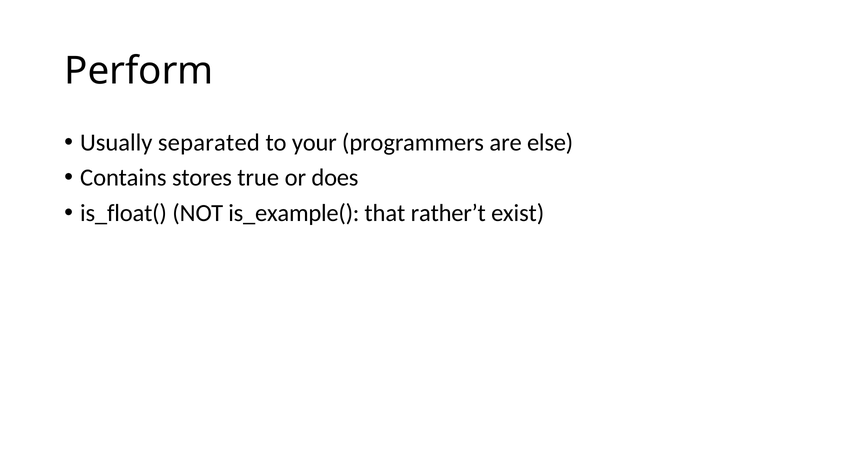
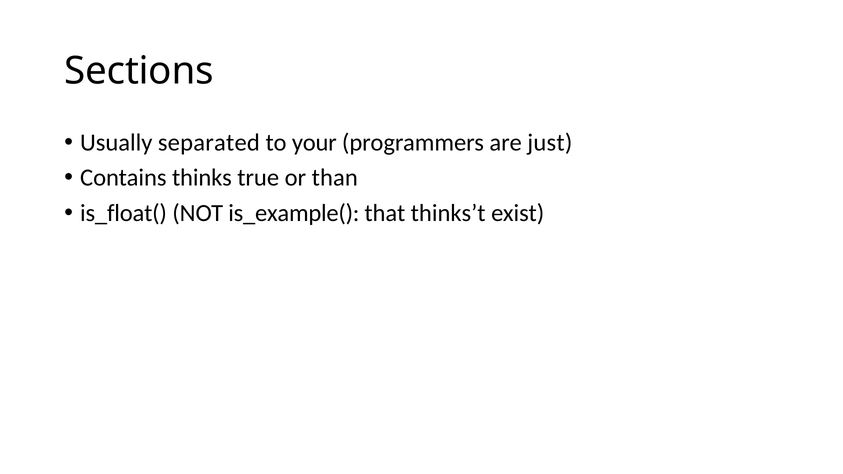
Perform: Perform -> Sections
else: else -> just
stores: stores -> thinks
does: does -> than
rather’t: rather’t -> thinks’t
